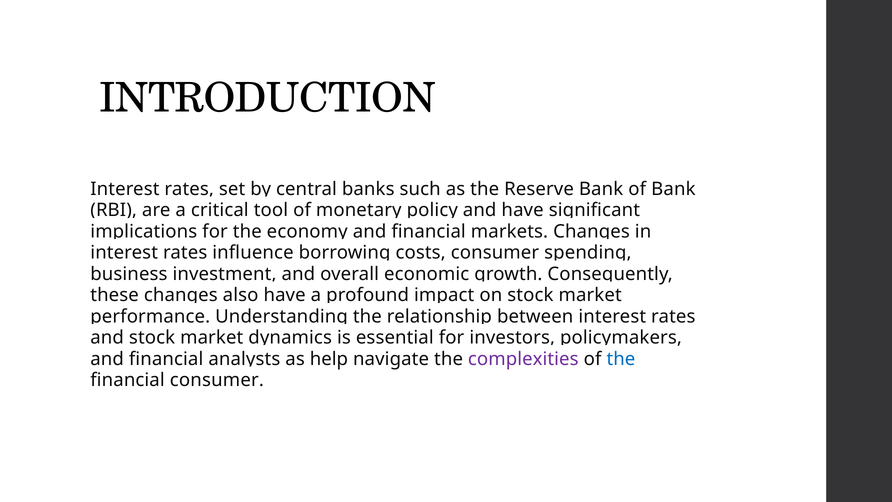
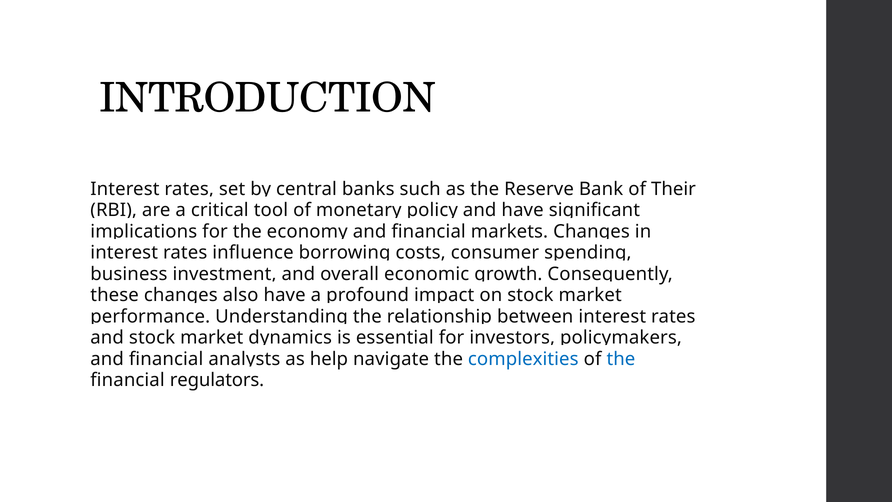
Bank at (673, 189): Bank -> Their
complexities colour: purple -> blue
financial consumer: consumer -> regulators
